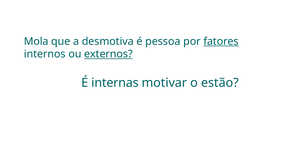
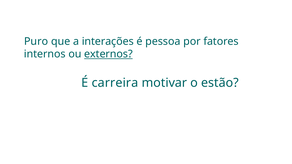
Mola: Mola -> Puro
desmotiva: desmotiva -> interações
fatores underline: present -> none
internas: internas -> carreira
